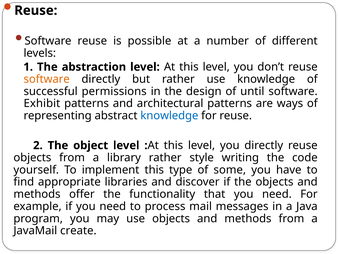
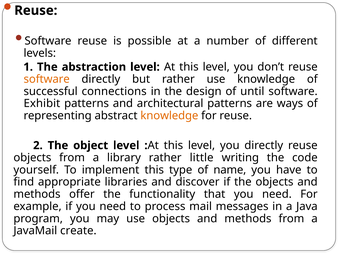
permissions: permissions -> connections
knowledge at (169, 115) colour: blue -> orange
style: style -> little
some: some -> name
